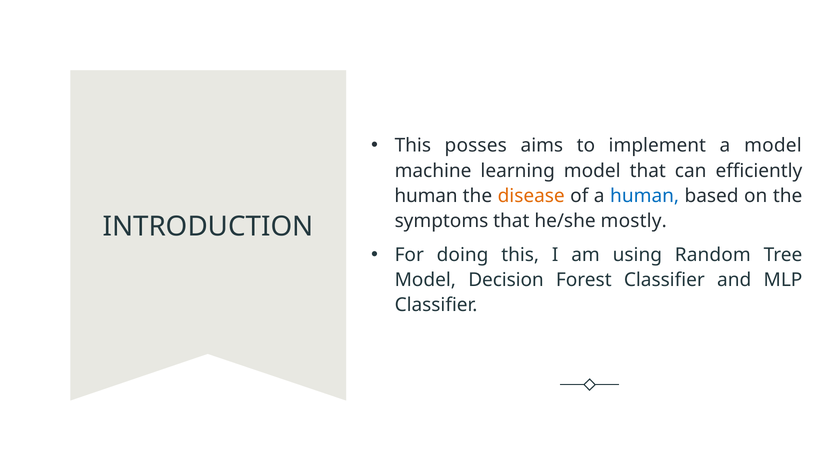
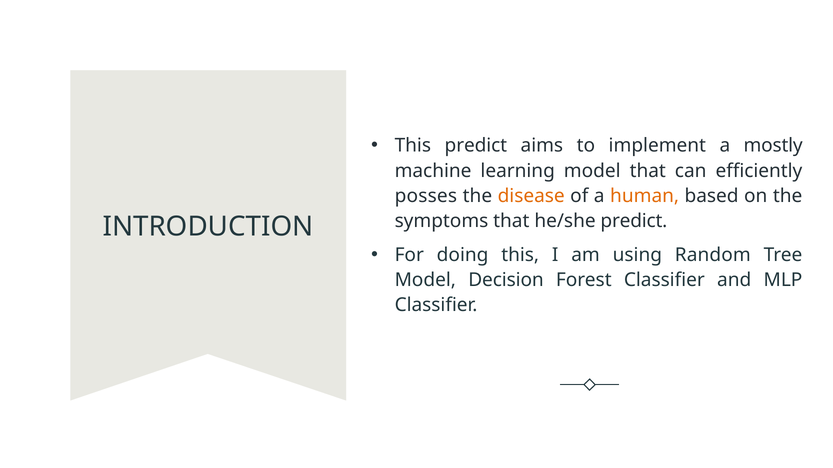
This posses: posses -> predict
a model: model -> mostly
human at (426, 196): human -> posses
human at (645, 196) colour: blue -> orange
he/she mostly: mostly -> predict
